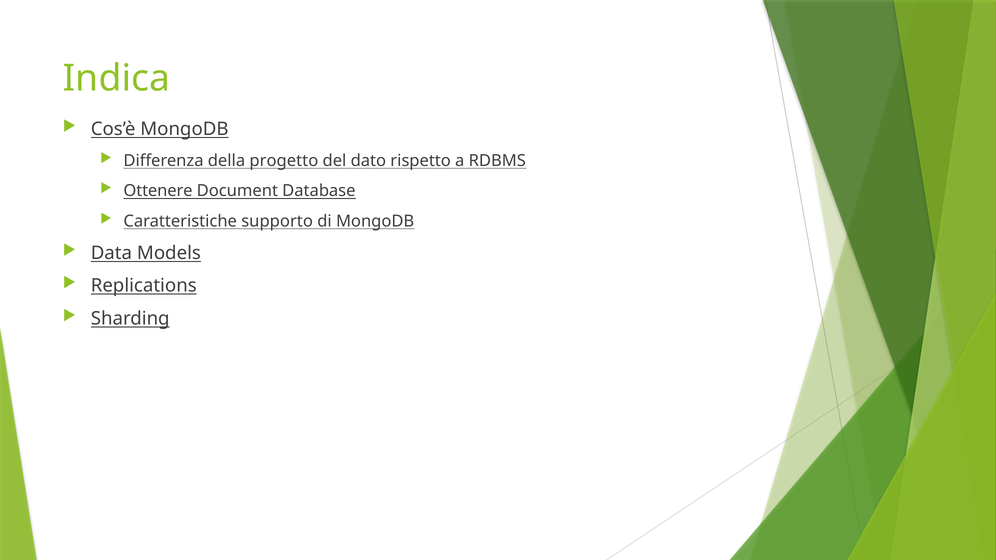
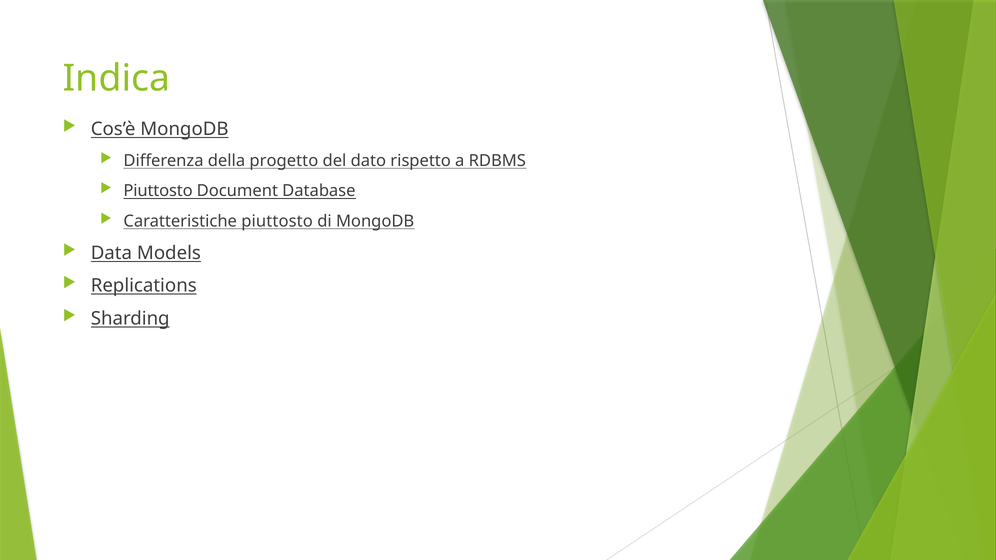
Ottenere at (158, 191): Ottenere -> Piuttosto
Caratteristiche supporto: supporto -> piuttosto
